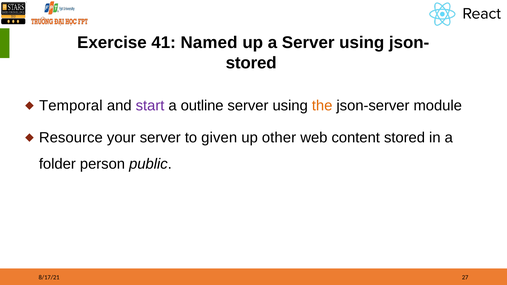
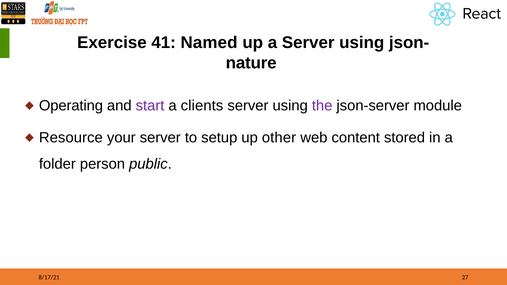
stored at (251, 63): stored -> nature
Temporal: Temporal -> Operating
outline: outline -> clients
the colour: orange -> purple
given: given -> setup
